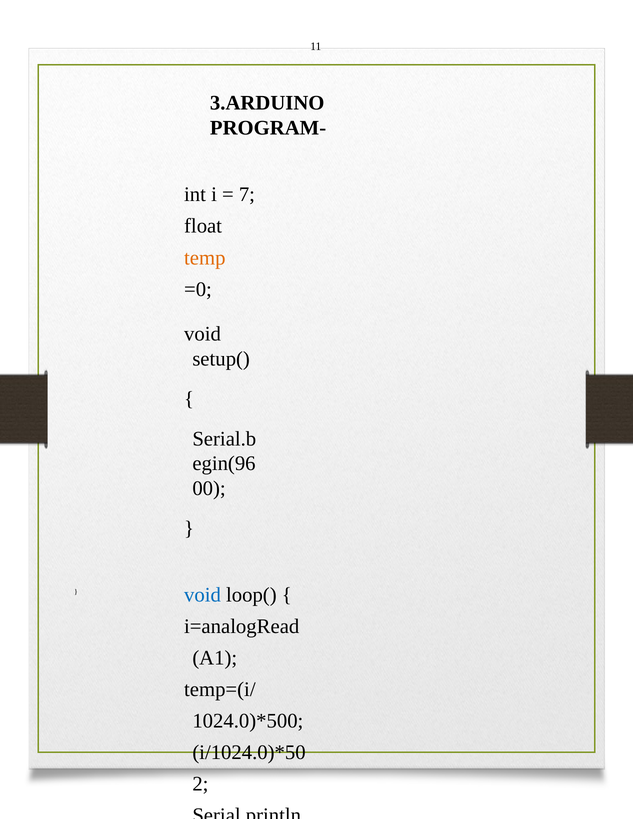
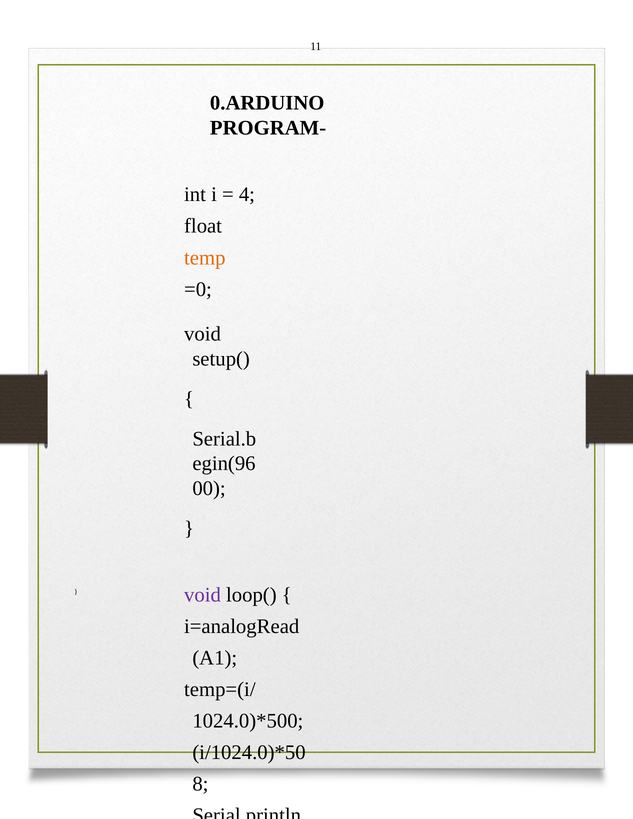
3.ARDUINO: 3.ARDUINO -> 0.ARDUINO
7: 7 -> 4
void at (203, 595) colour: blue -> purple
2: 2 -> 8
